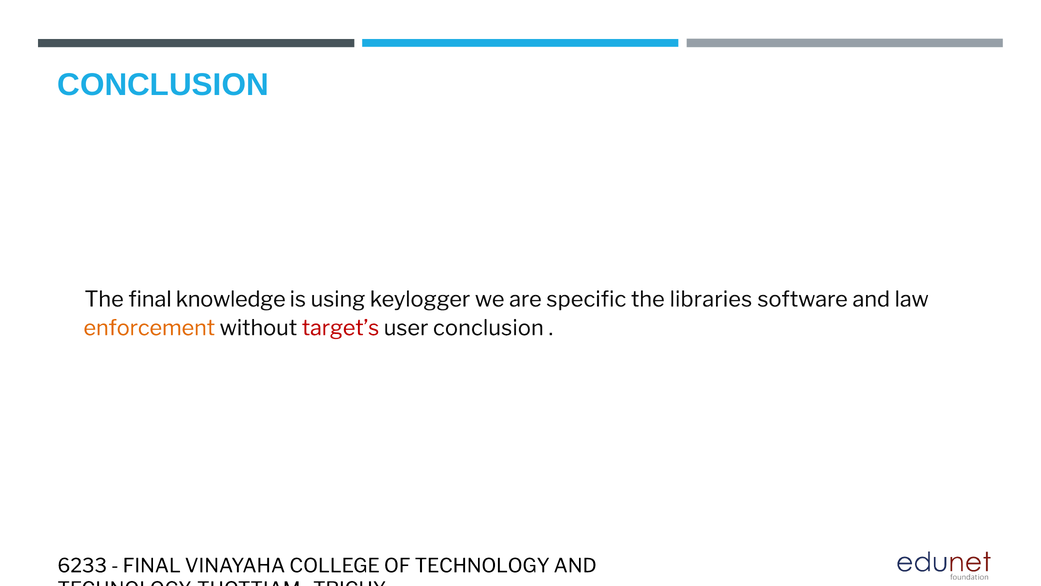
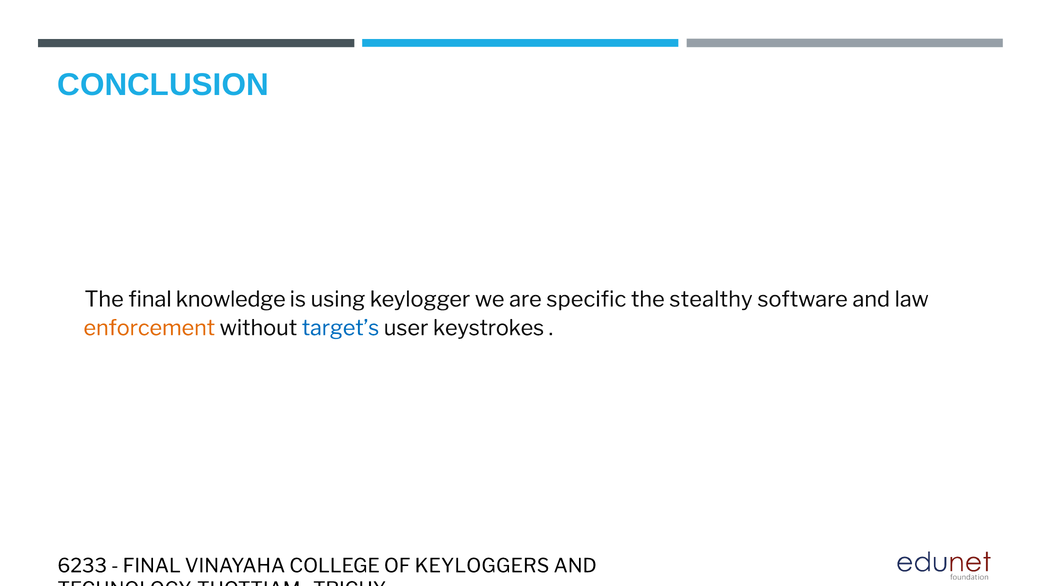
libraries: libraries -> stealthy
target’s colour: red -> blue
user conclusion: conclusion -> keystrokes
OF TECHNOLOGY: TECHNOLOGY -> KEYLOGGERS
